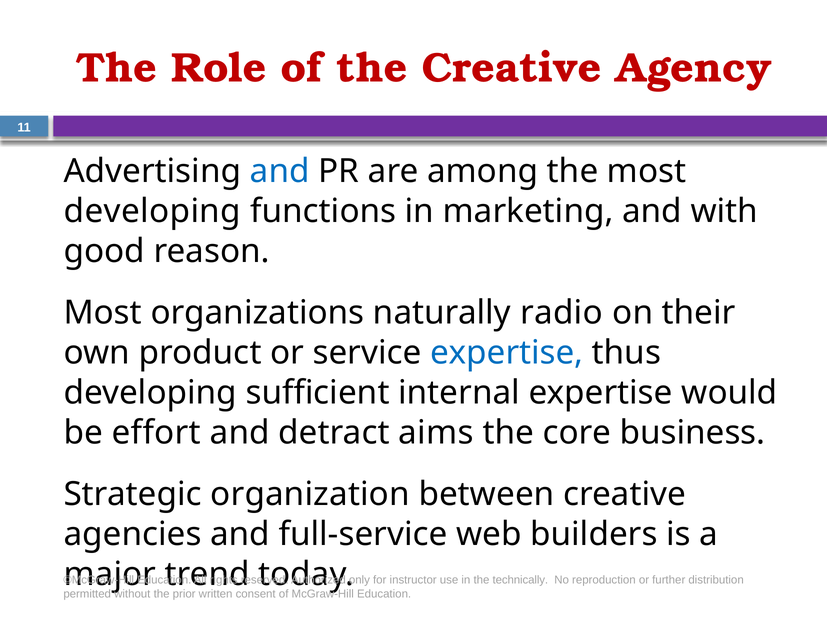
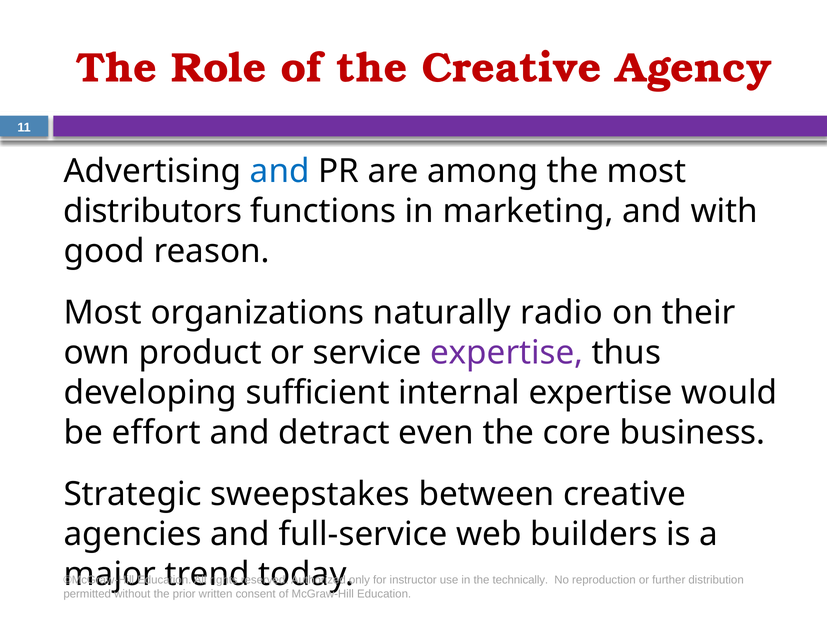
developing at (152, 211): developing -> distributors
expertise at (507, 353) colour: blue -> purple
aims: aims -> even
organization: organization -> sweepstakes
